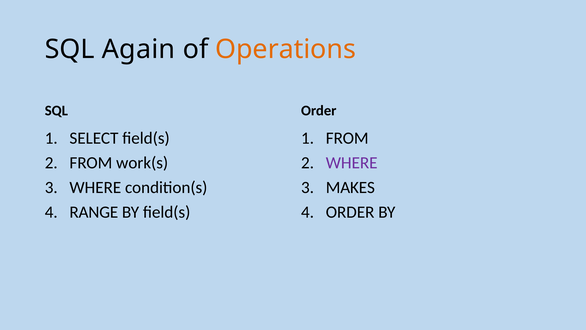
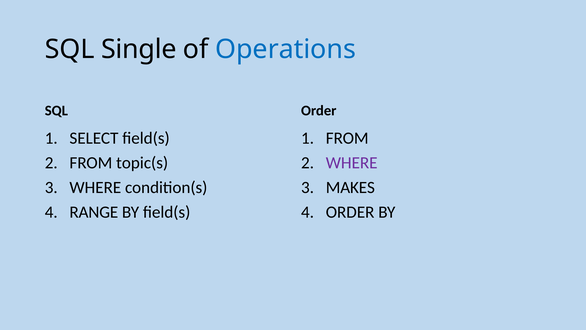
Again: Again -> Single
Operations colour: orange -> blue
work(s: work(s -> topic(s
